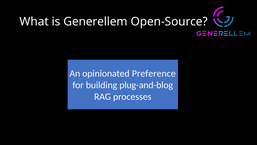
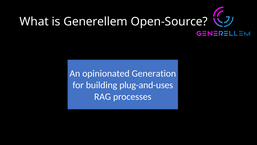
Preference: Preference -> Generation
plug-and-blog: plug-and-blog -> plug-and-uses
